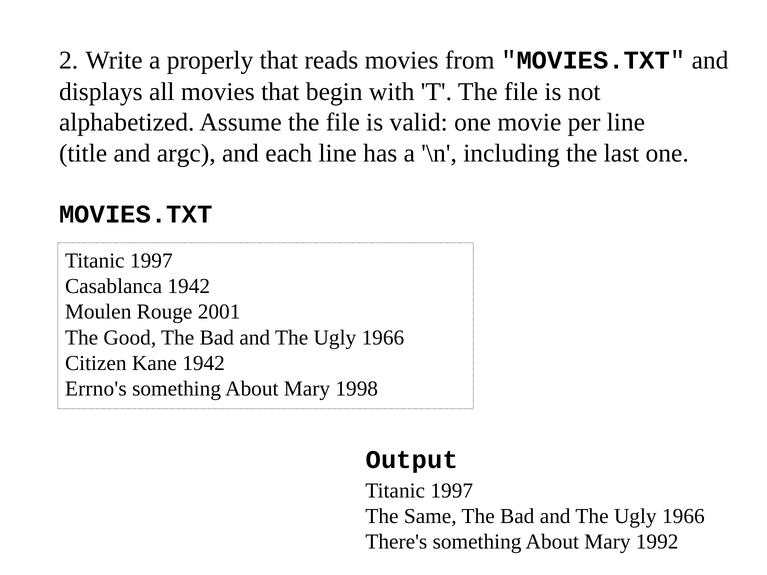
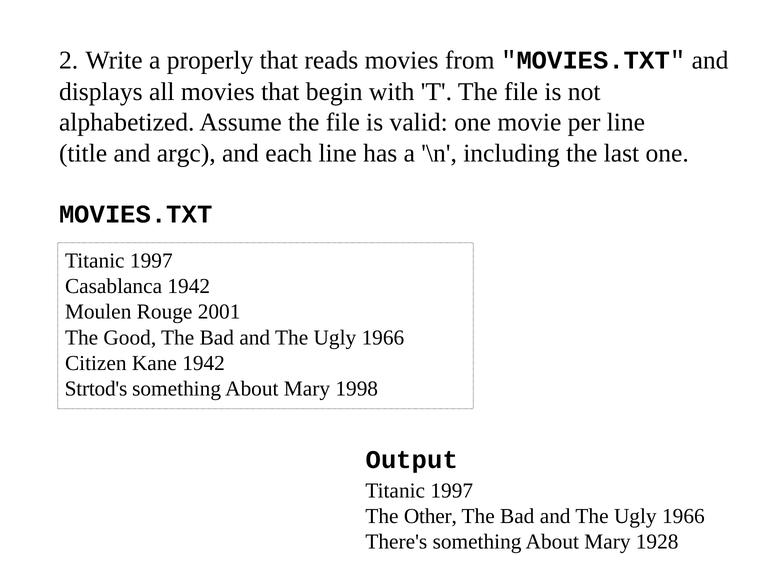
Errno's: Errno's -> Strtod's
Same: Same -> Other
1992: 1992 -> 1928
